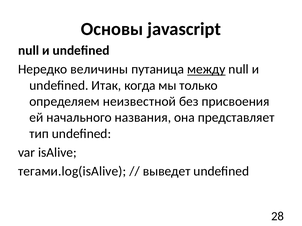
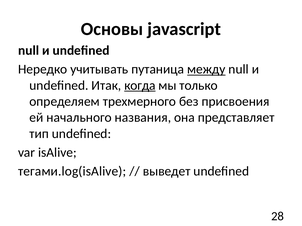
величины: величины -> учитывать
когда underline: none -> present
неизвестной: неизвестной -> трехмерного
